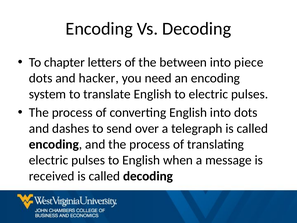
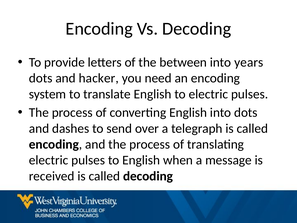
chapter: chapter -> provide
piece: piece -> years
